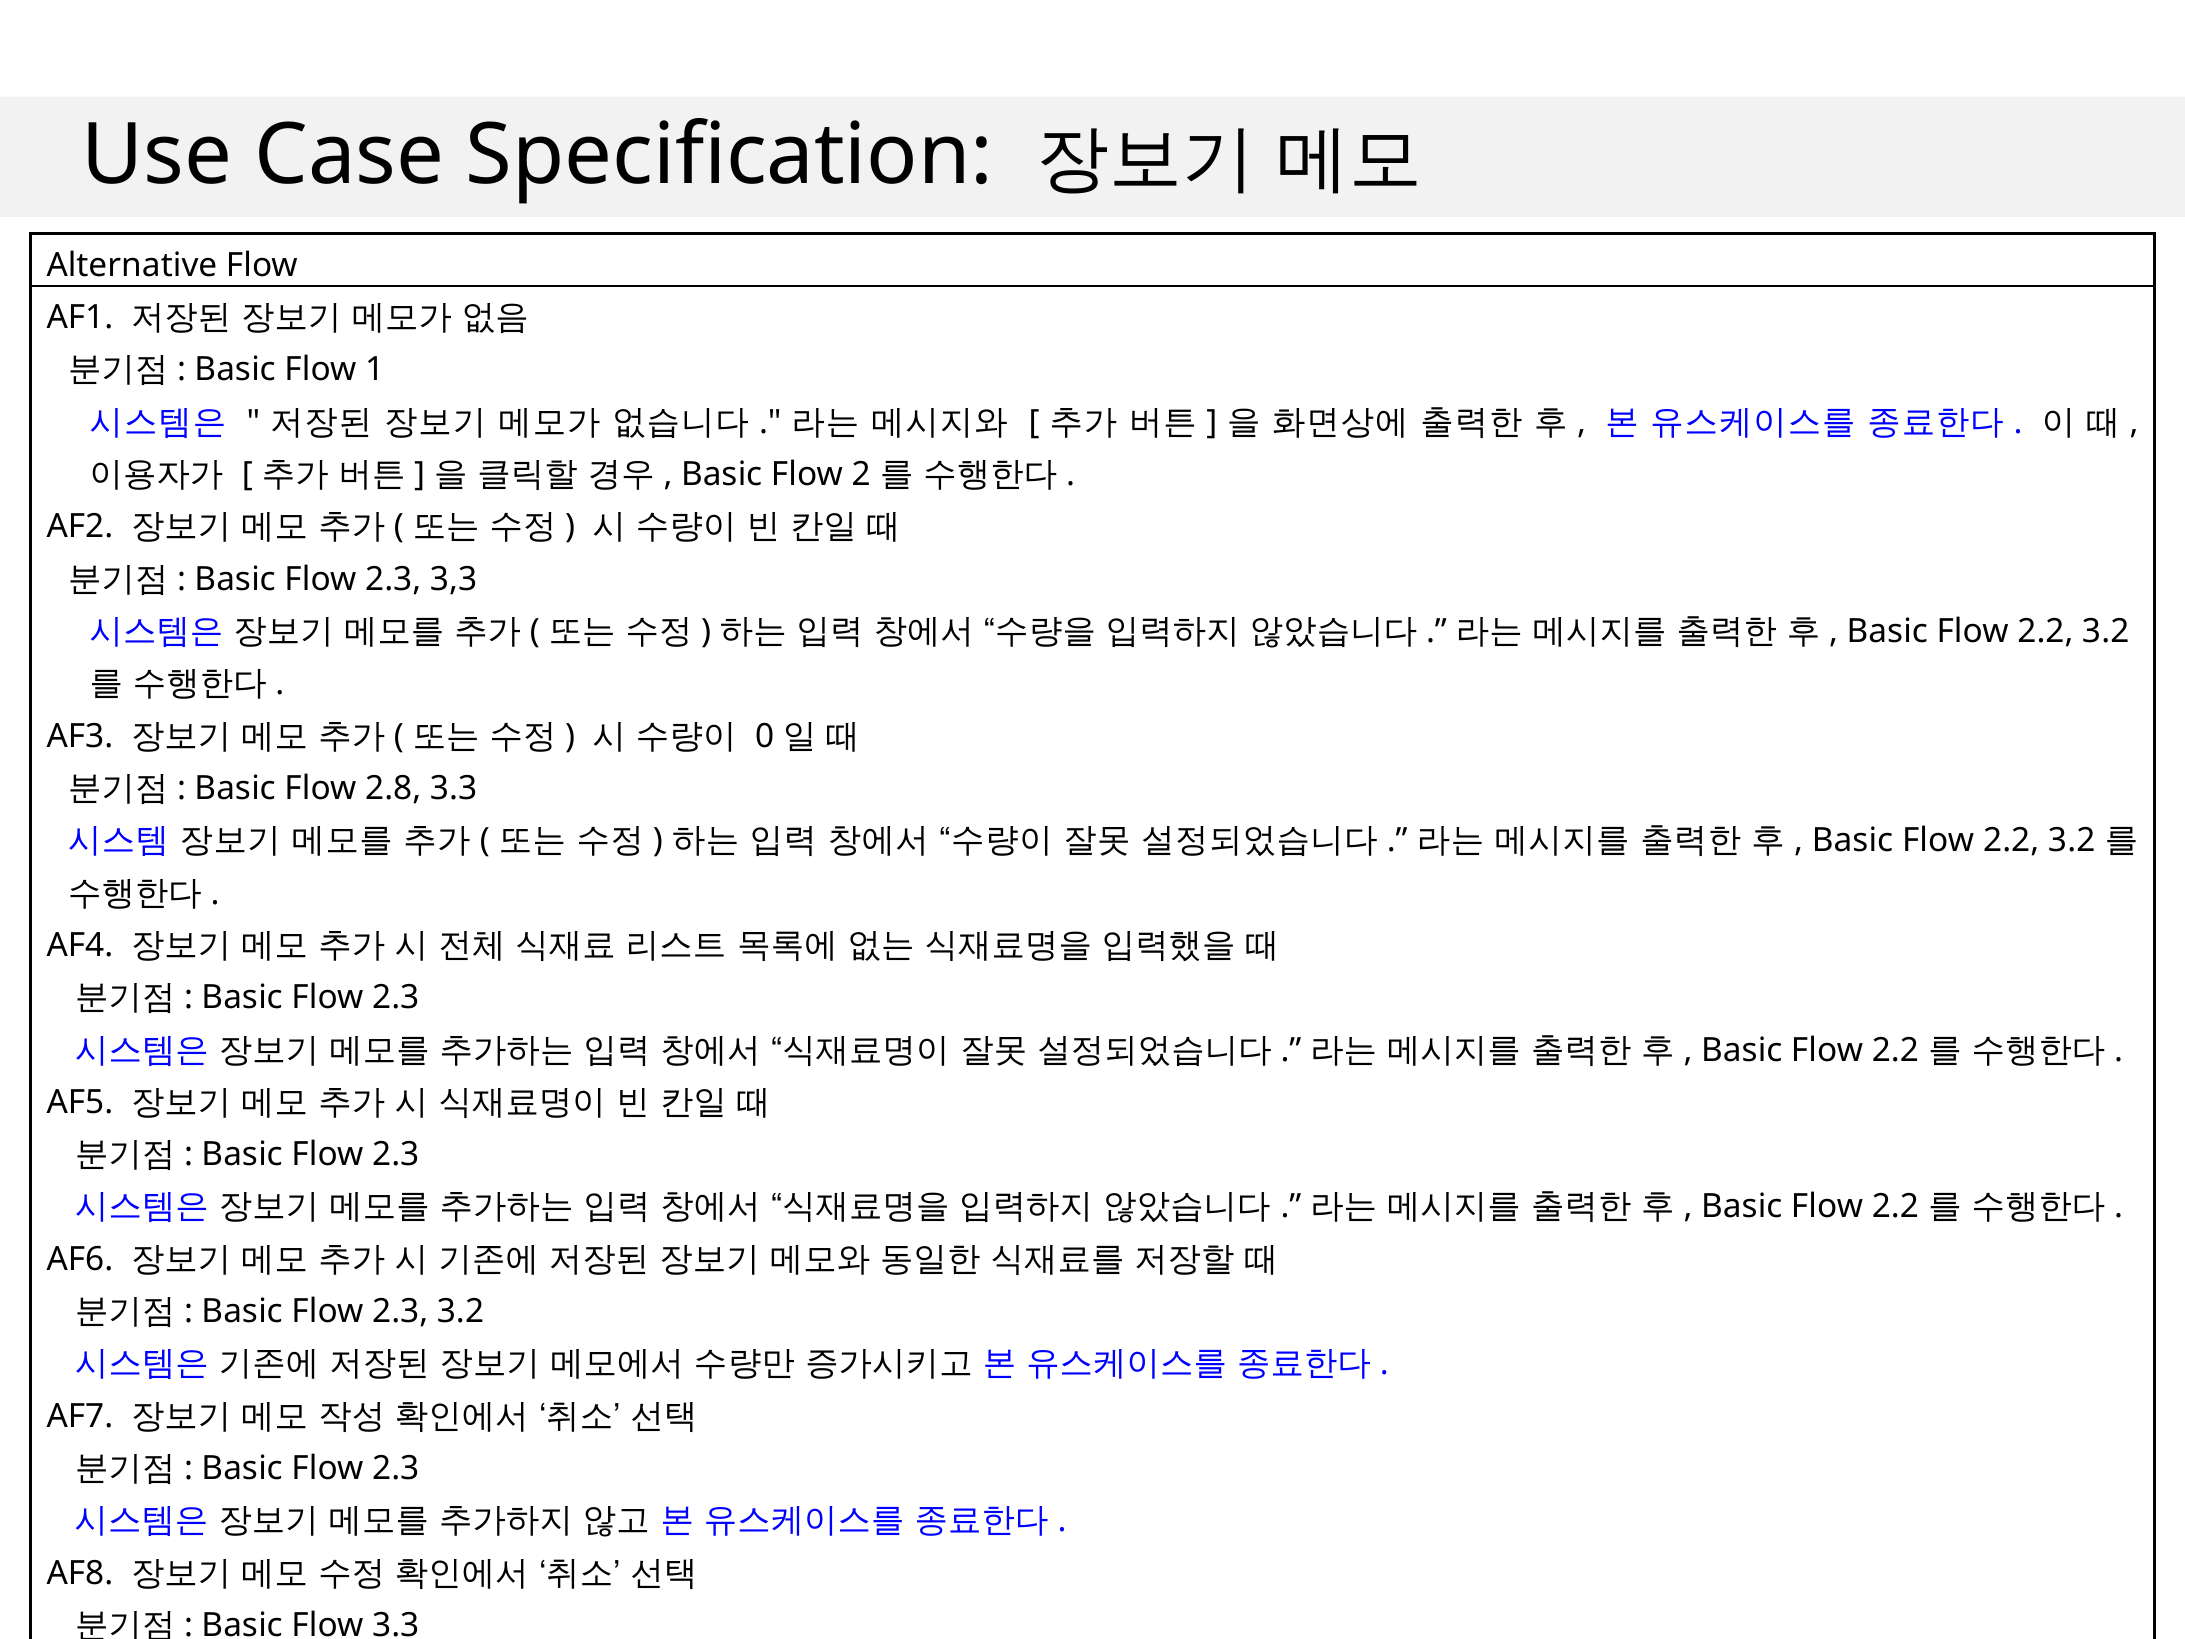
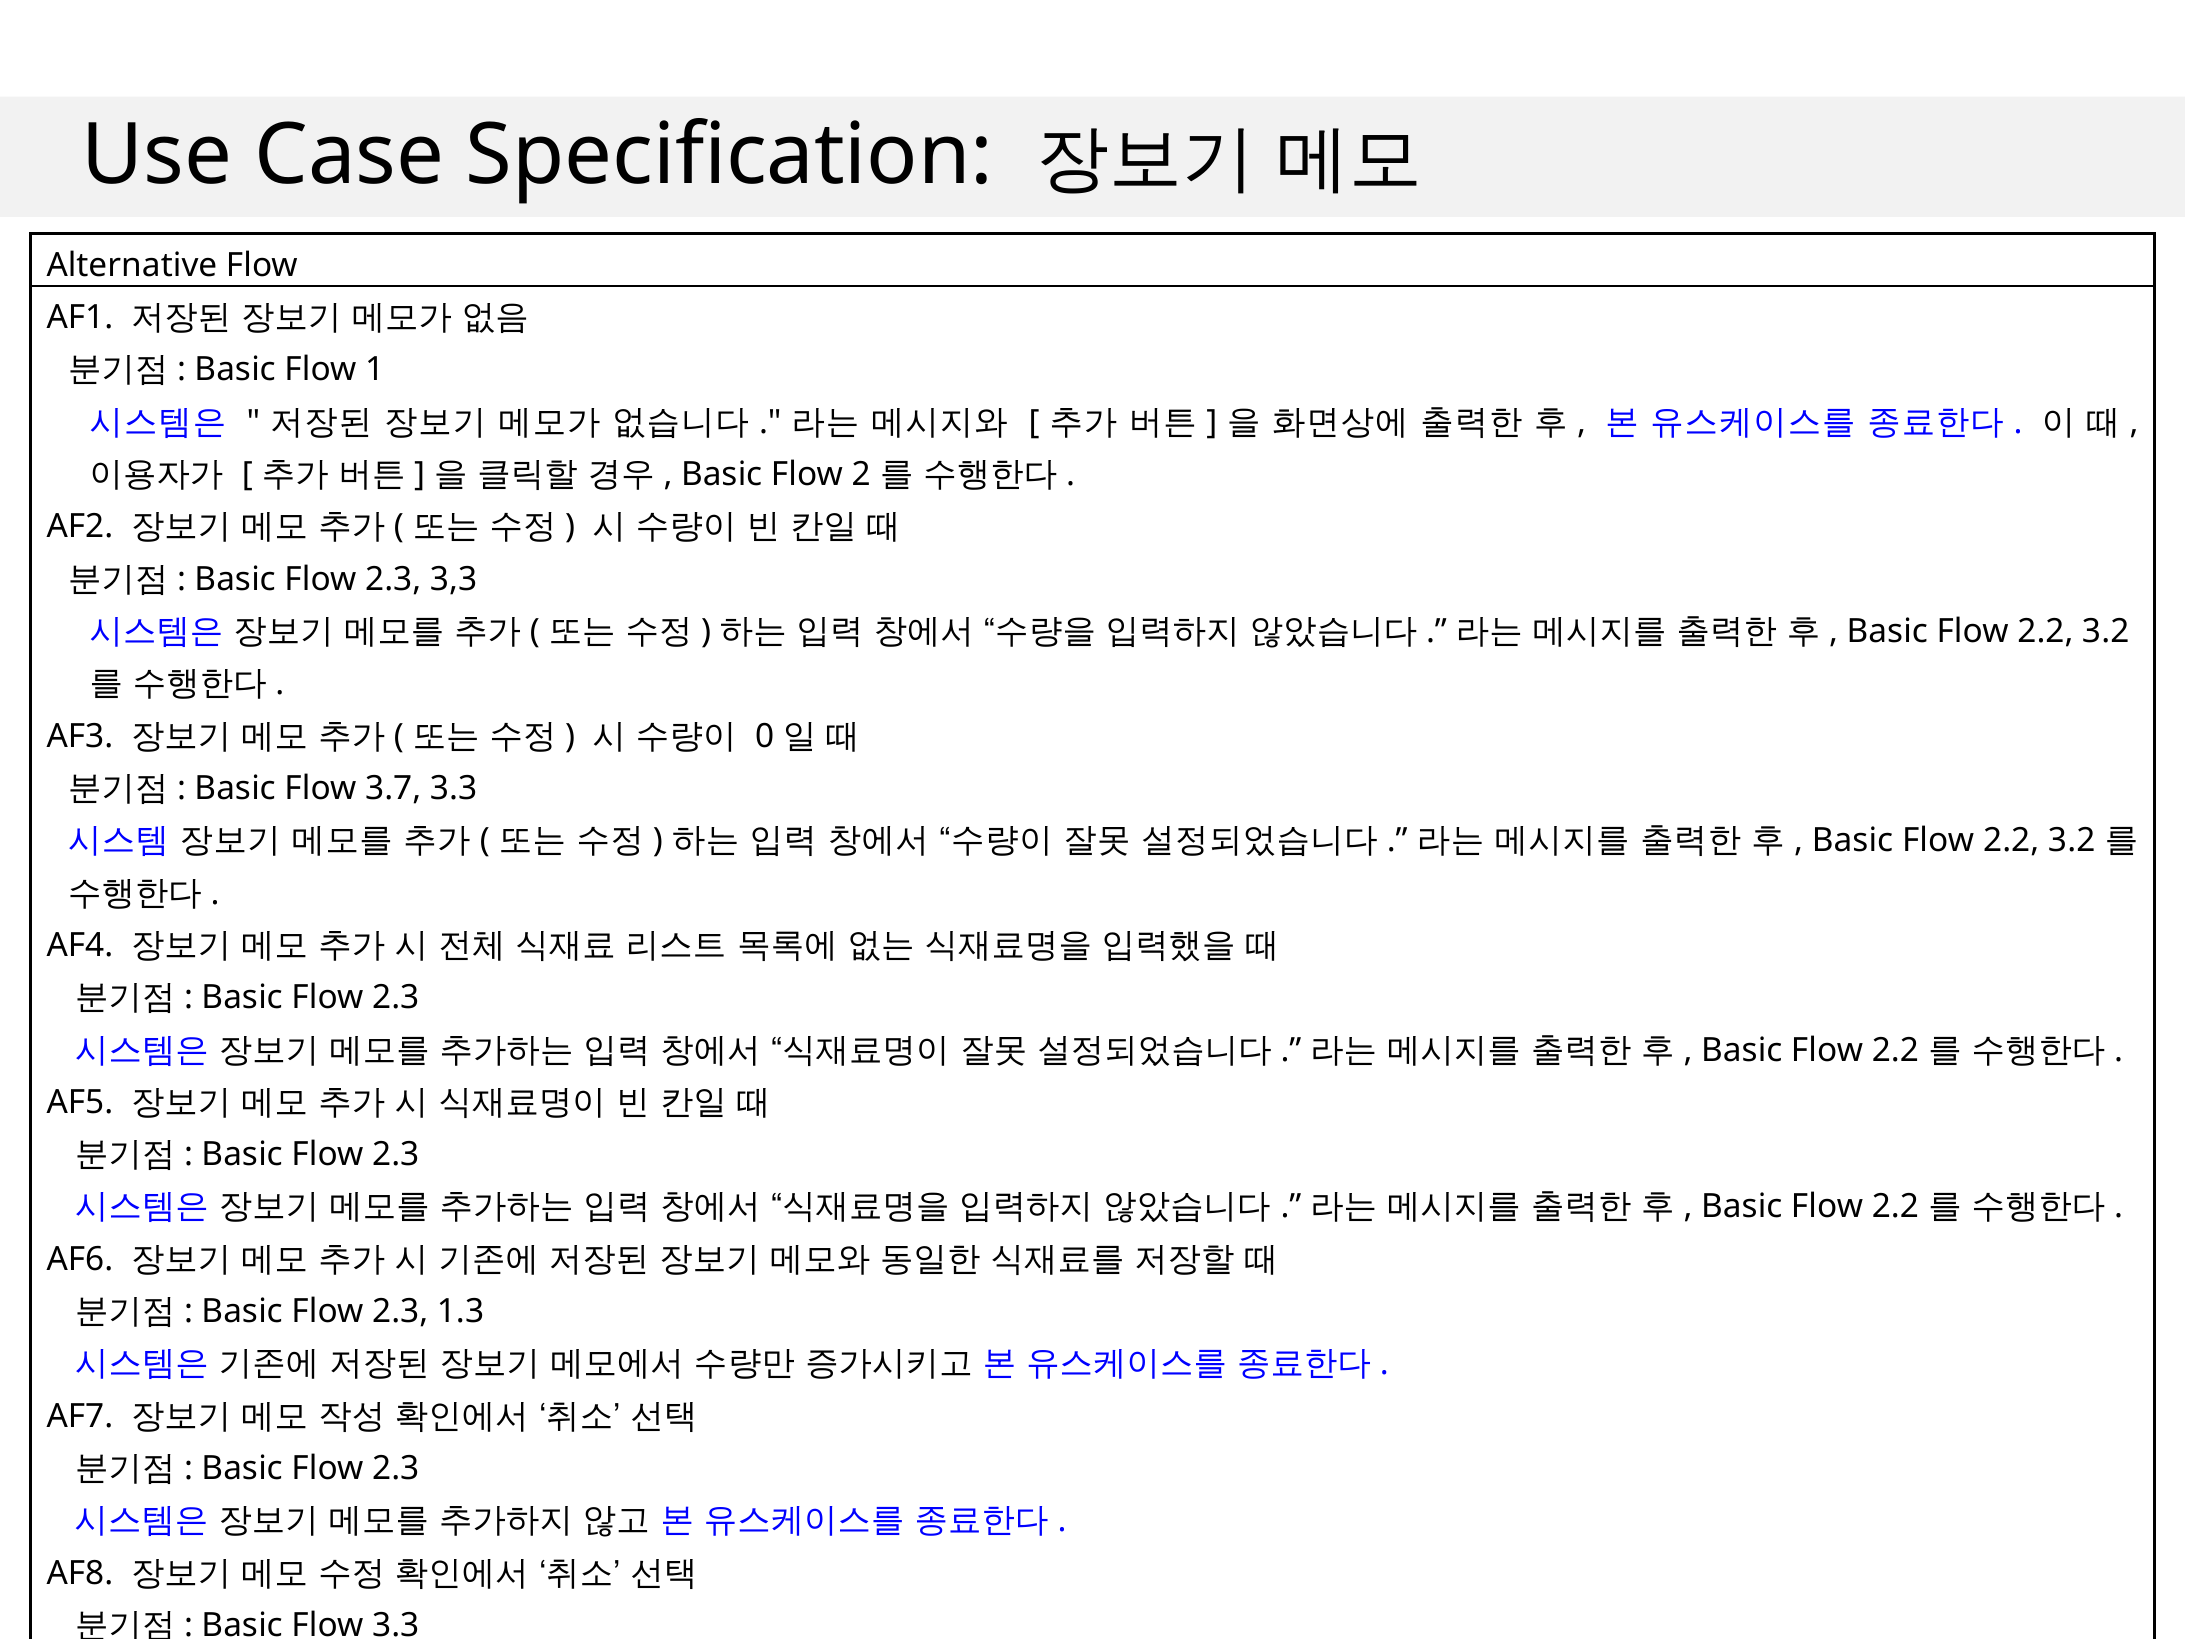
2.8: 2.8 -> 3.7
2.3 3.2: 3.2 -> 1.3
